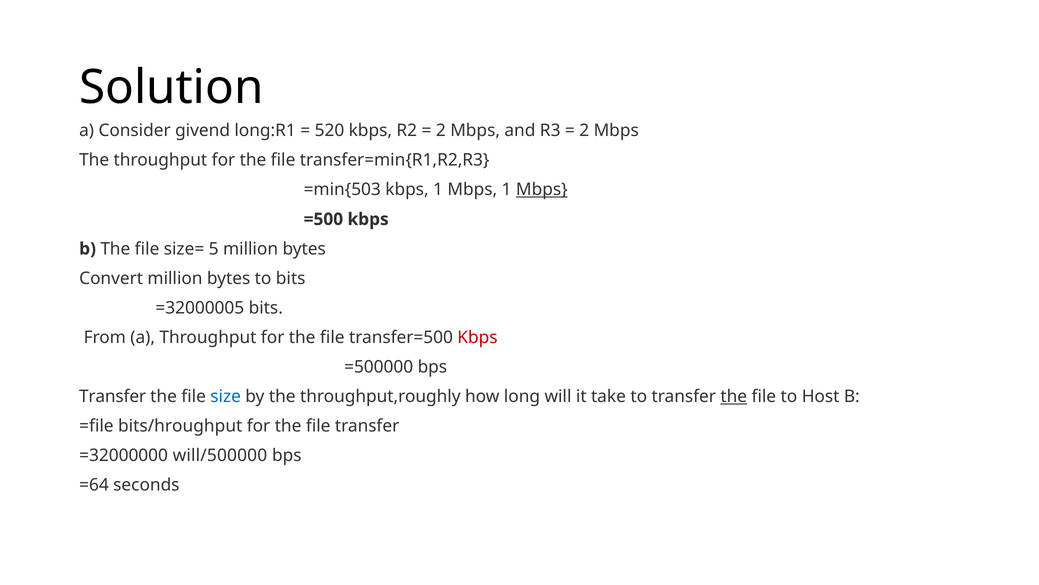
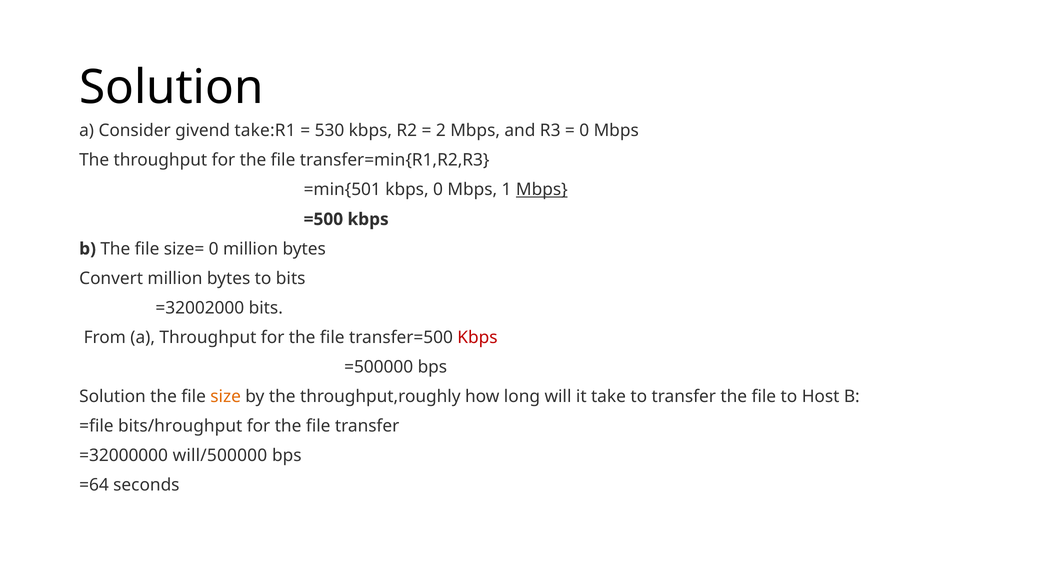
long:R1: long:R1 -> take:R1
520: 520 -> 530
2 at (584, 131): 2 -> 0
=min{503: =min{503 -> =min{501
kbps 1: 1 -> 0
size= 5: 5 -> 0
=32000005: =32000005 -> =32002000
Transfer at (113, 396): Transfer -> Solution
size colour: blue -> orange
the at (734, 396) underline: present -> none
